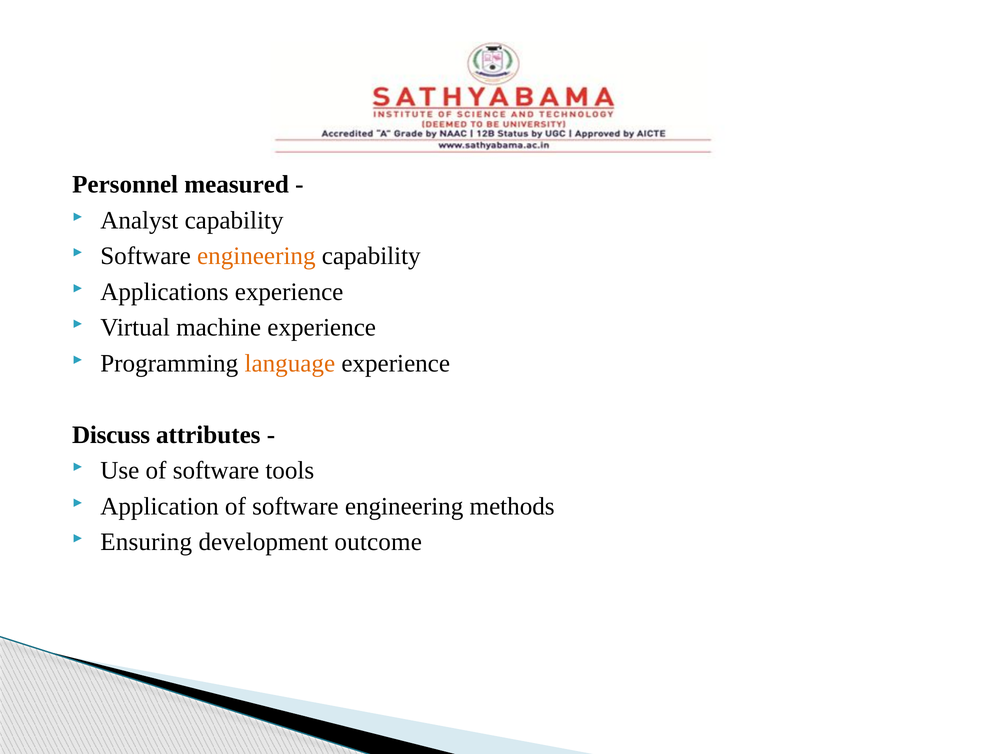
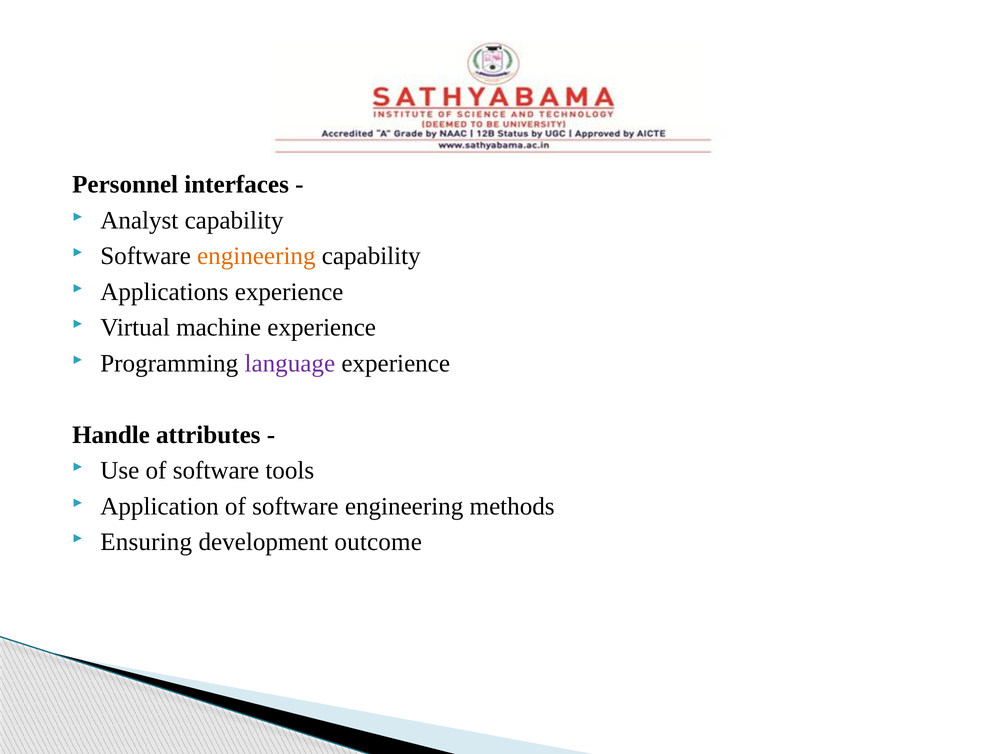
measured: measured -> interfaces
language colour: orange -> purple
Discuss: Discuss -> Handle
